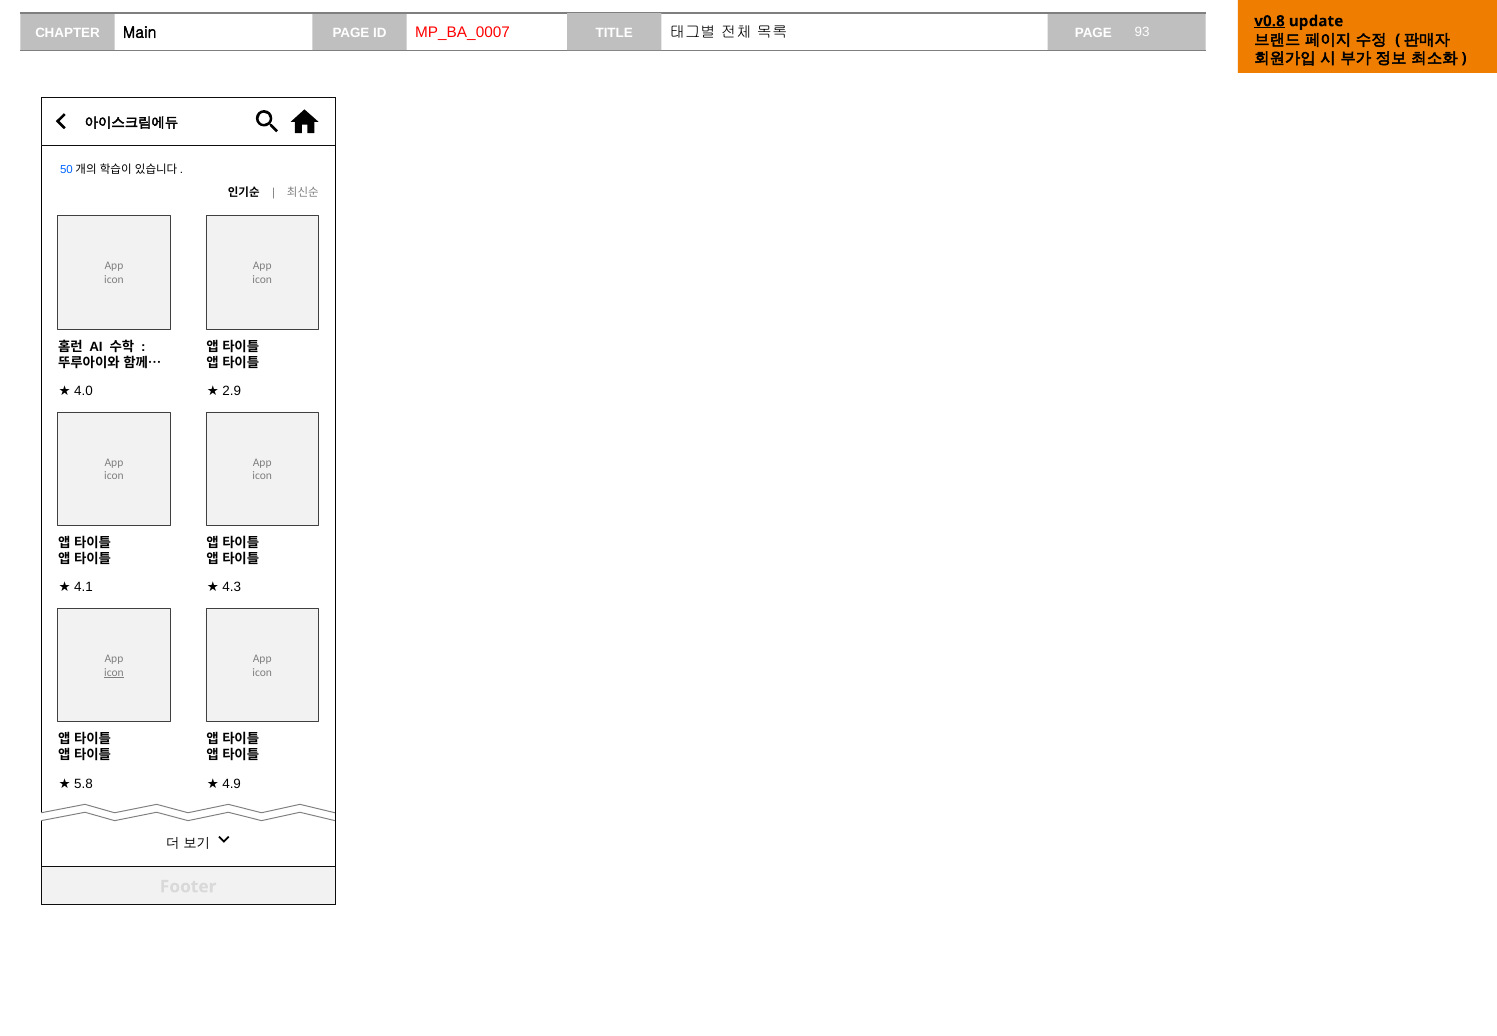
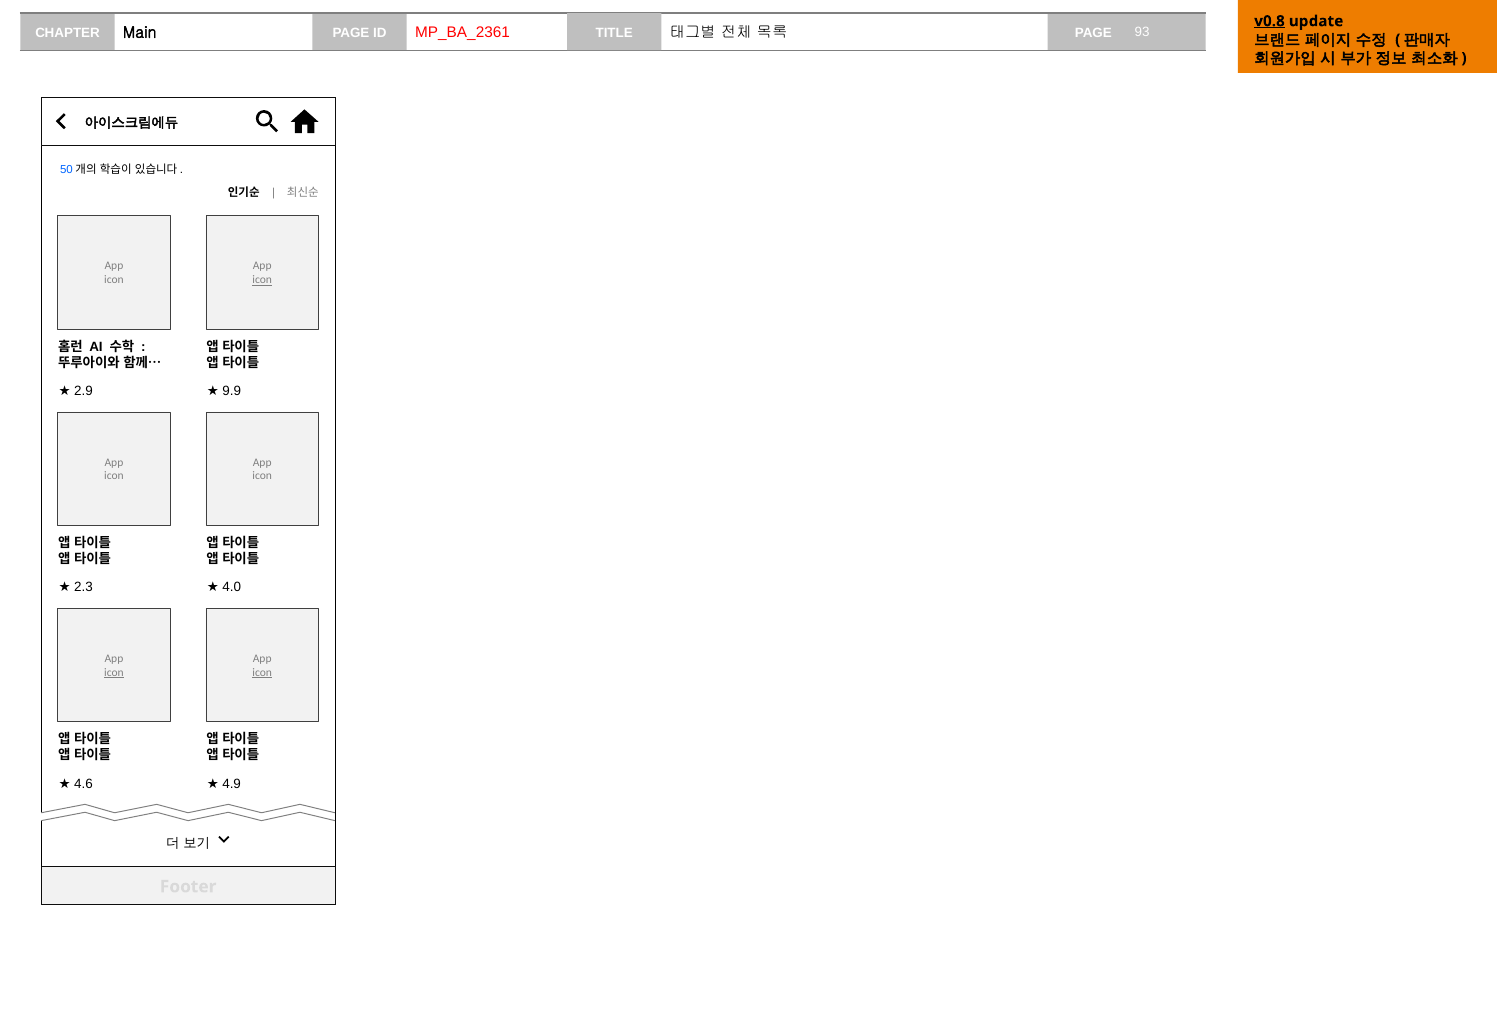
MP_BA_0007: MP_BA_0007 -> MP_BA_2361
icon at (262, 280) underline: none -> present
4.0: 4.0 -> 2.9
2.9: 2.9 -> 9.9
4.1: 4.1 -> 2.3
4.3: 4.3 -> 4.0
icon at (262, 673) underline: none -> present
5.8: 5.8 -> 4.6
